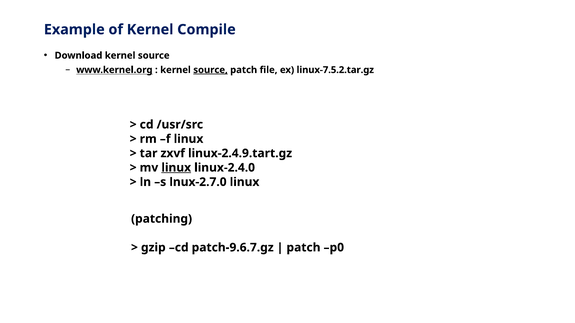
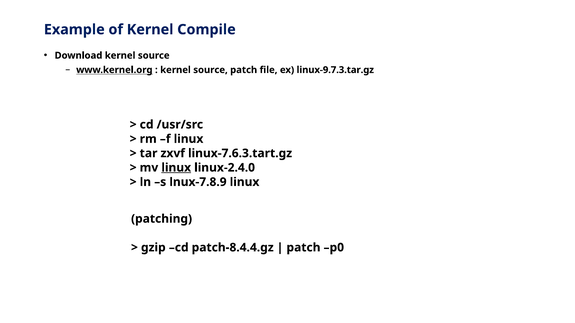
source at (210, 70) underline: present -> none
linux-7.5.2.tar.gz: linux-7.5.2.tar.gz -> linux-9.7.3.tar.gz
linux-2.4.9.tart.gz: linux-2.4.9.tart.gz -> linux-7.6.3.tart.gz
lnux-2.7.0: lnux-2.7.0 -> lnux-7.8.9
patch-9.6.7.gz: patch-9.6.7.gz -> patch-8.4.4.gz
